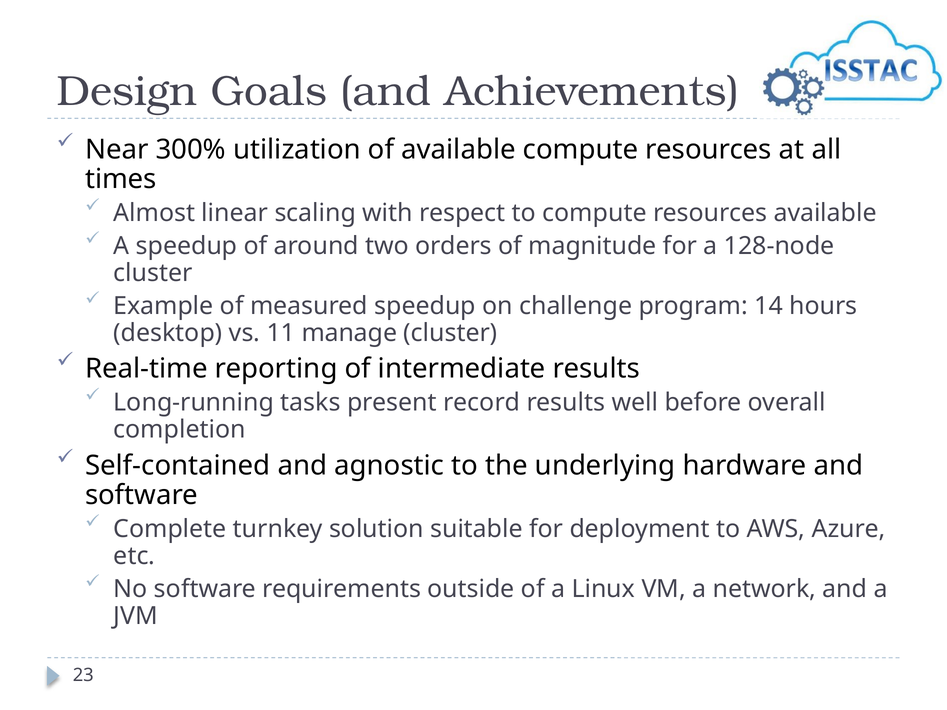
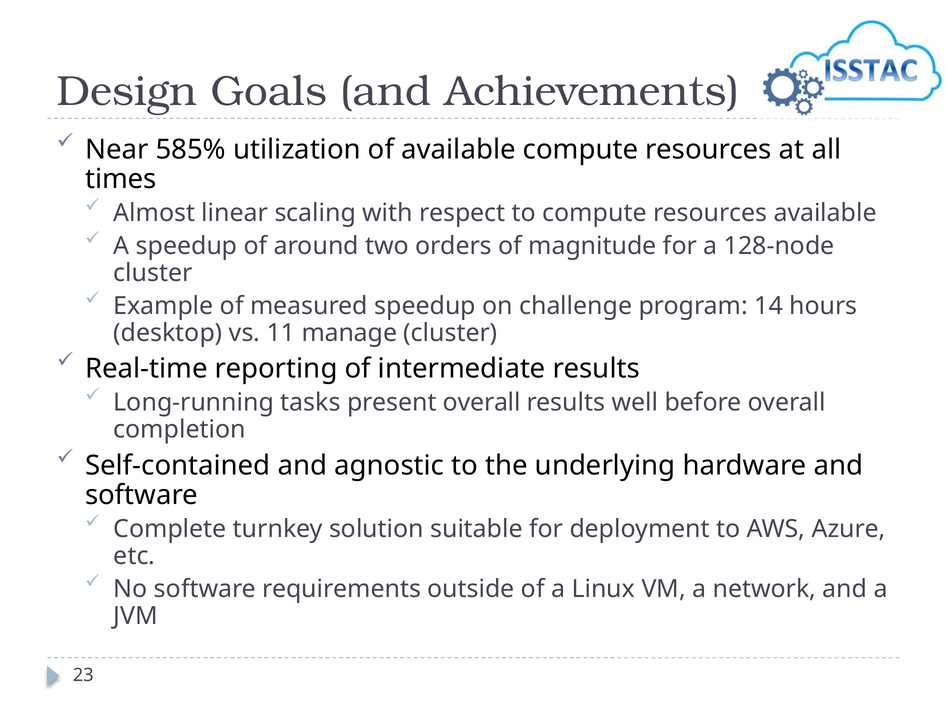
300%: 300% -> 585%
present record: record -> overall
